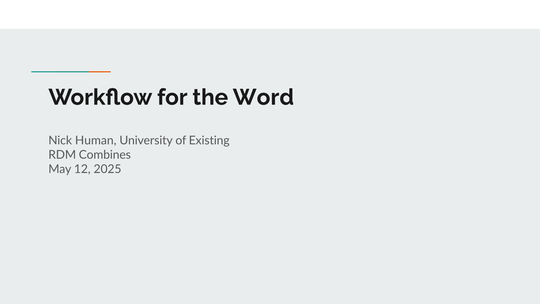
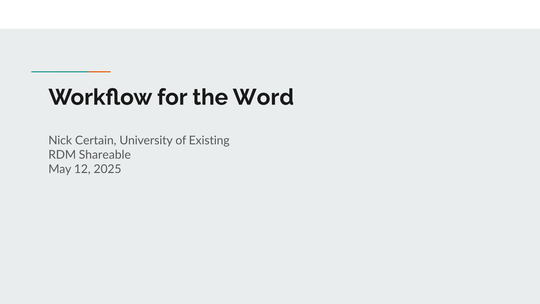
Human: Human -> Certain
Combines: Combines -> Shareable
